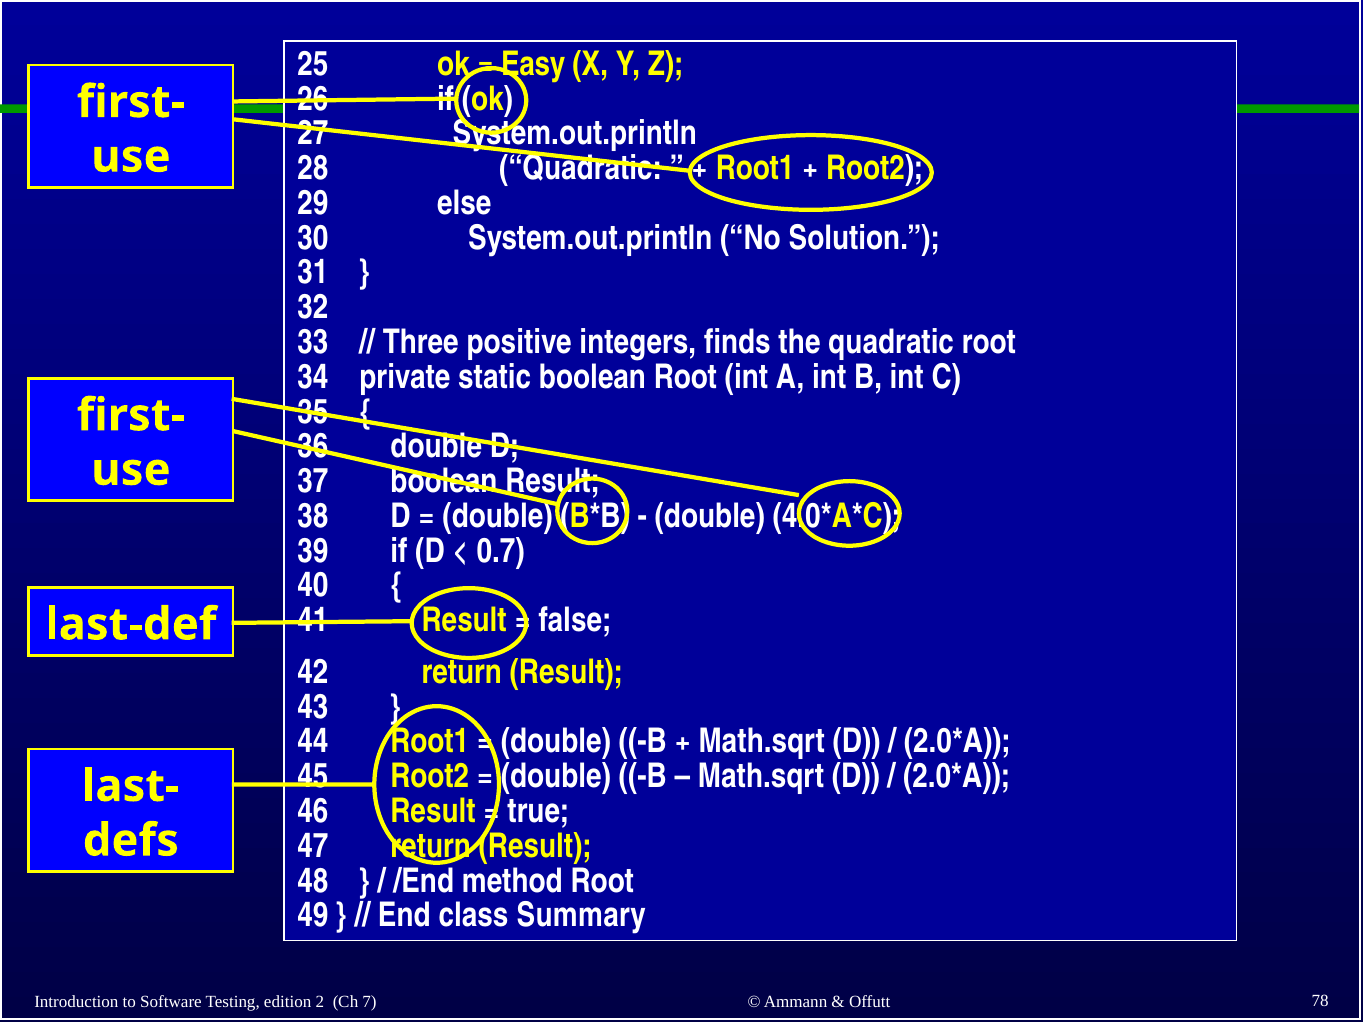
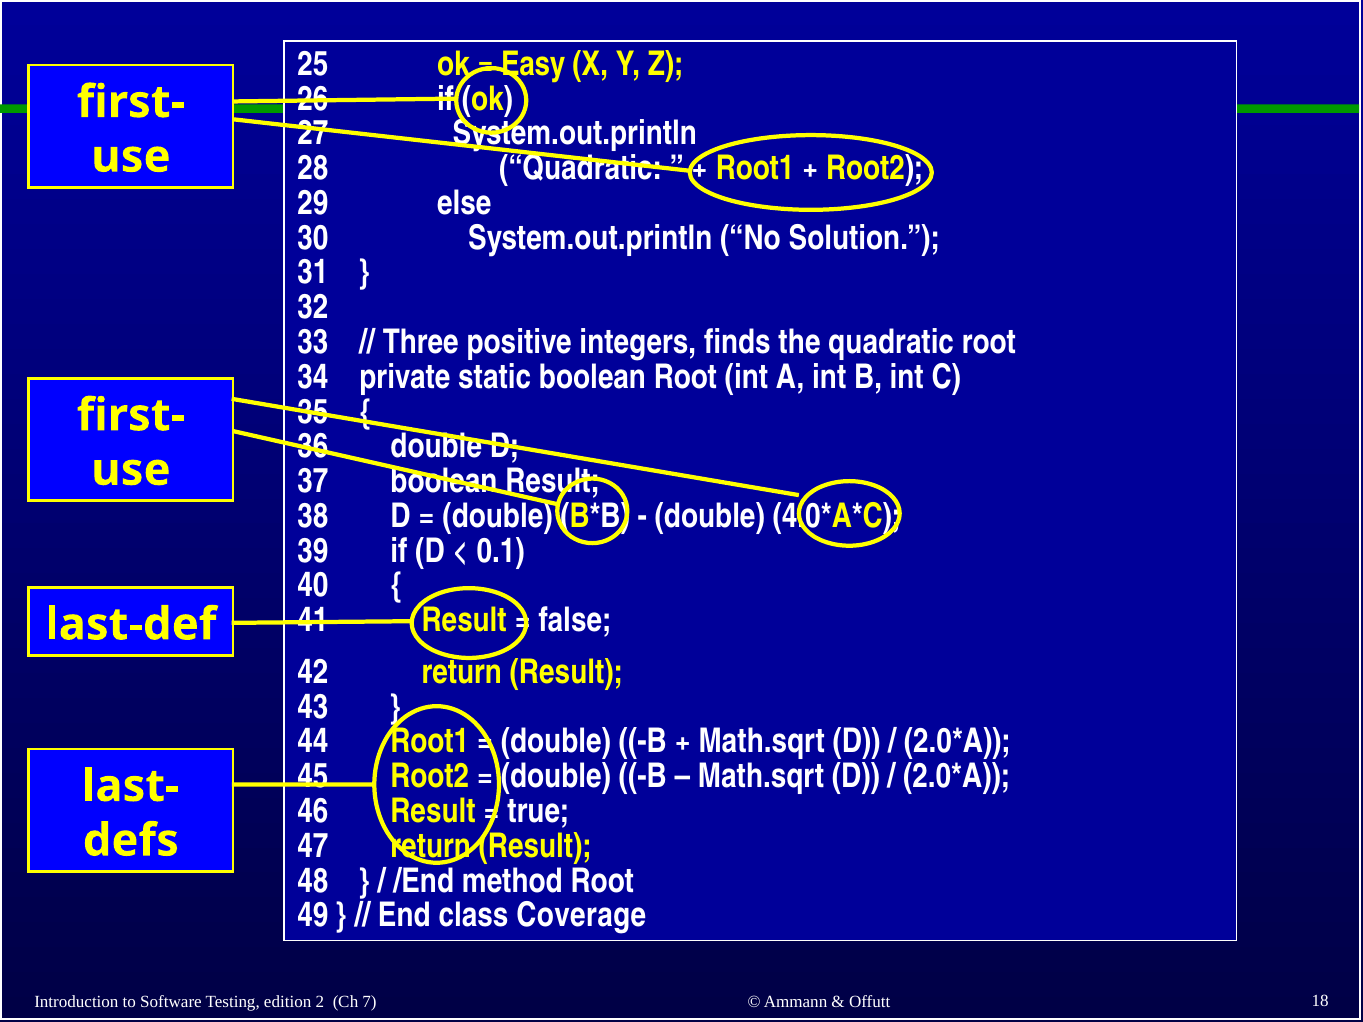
0.7: 0.7 -> 0.1
Summary: Summary -> Coverage
78: 78 -> 18
